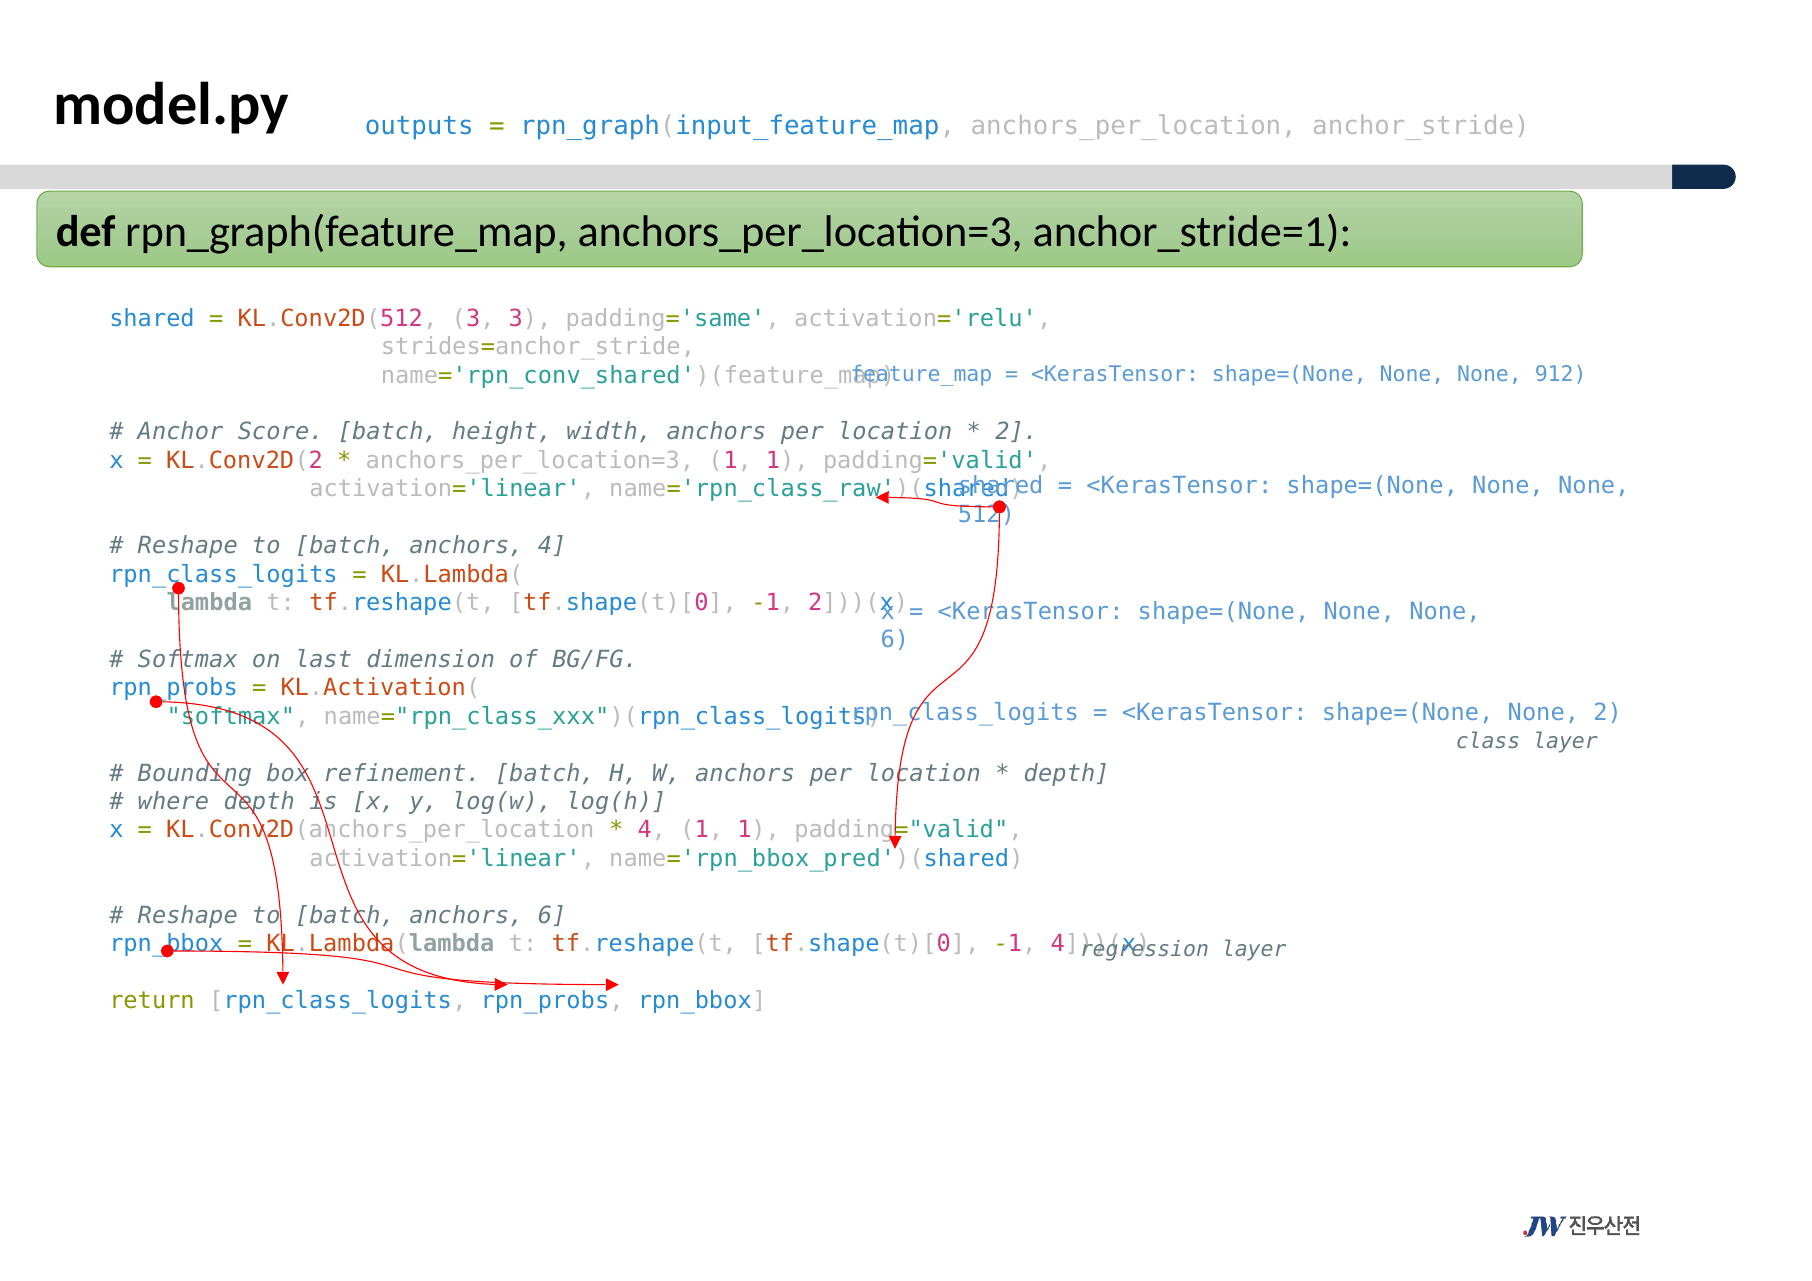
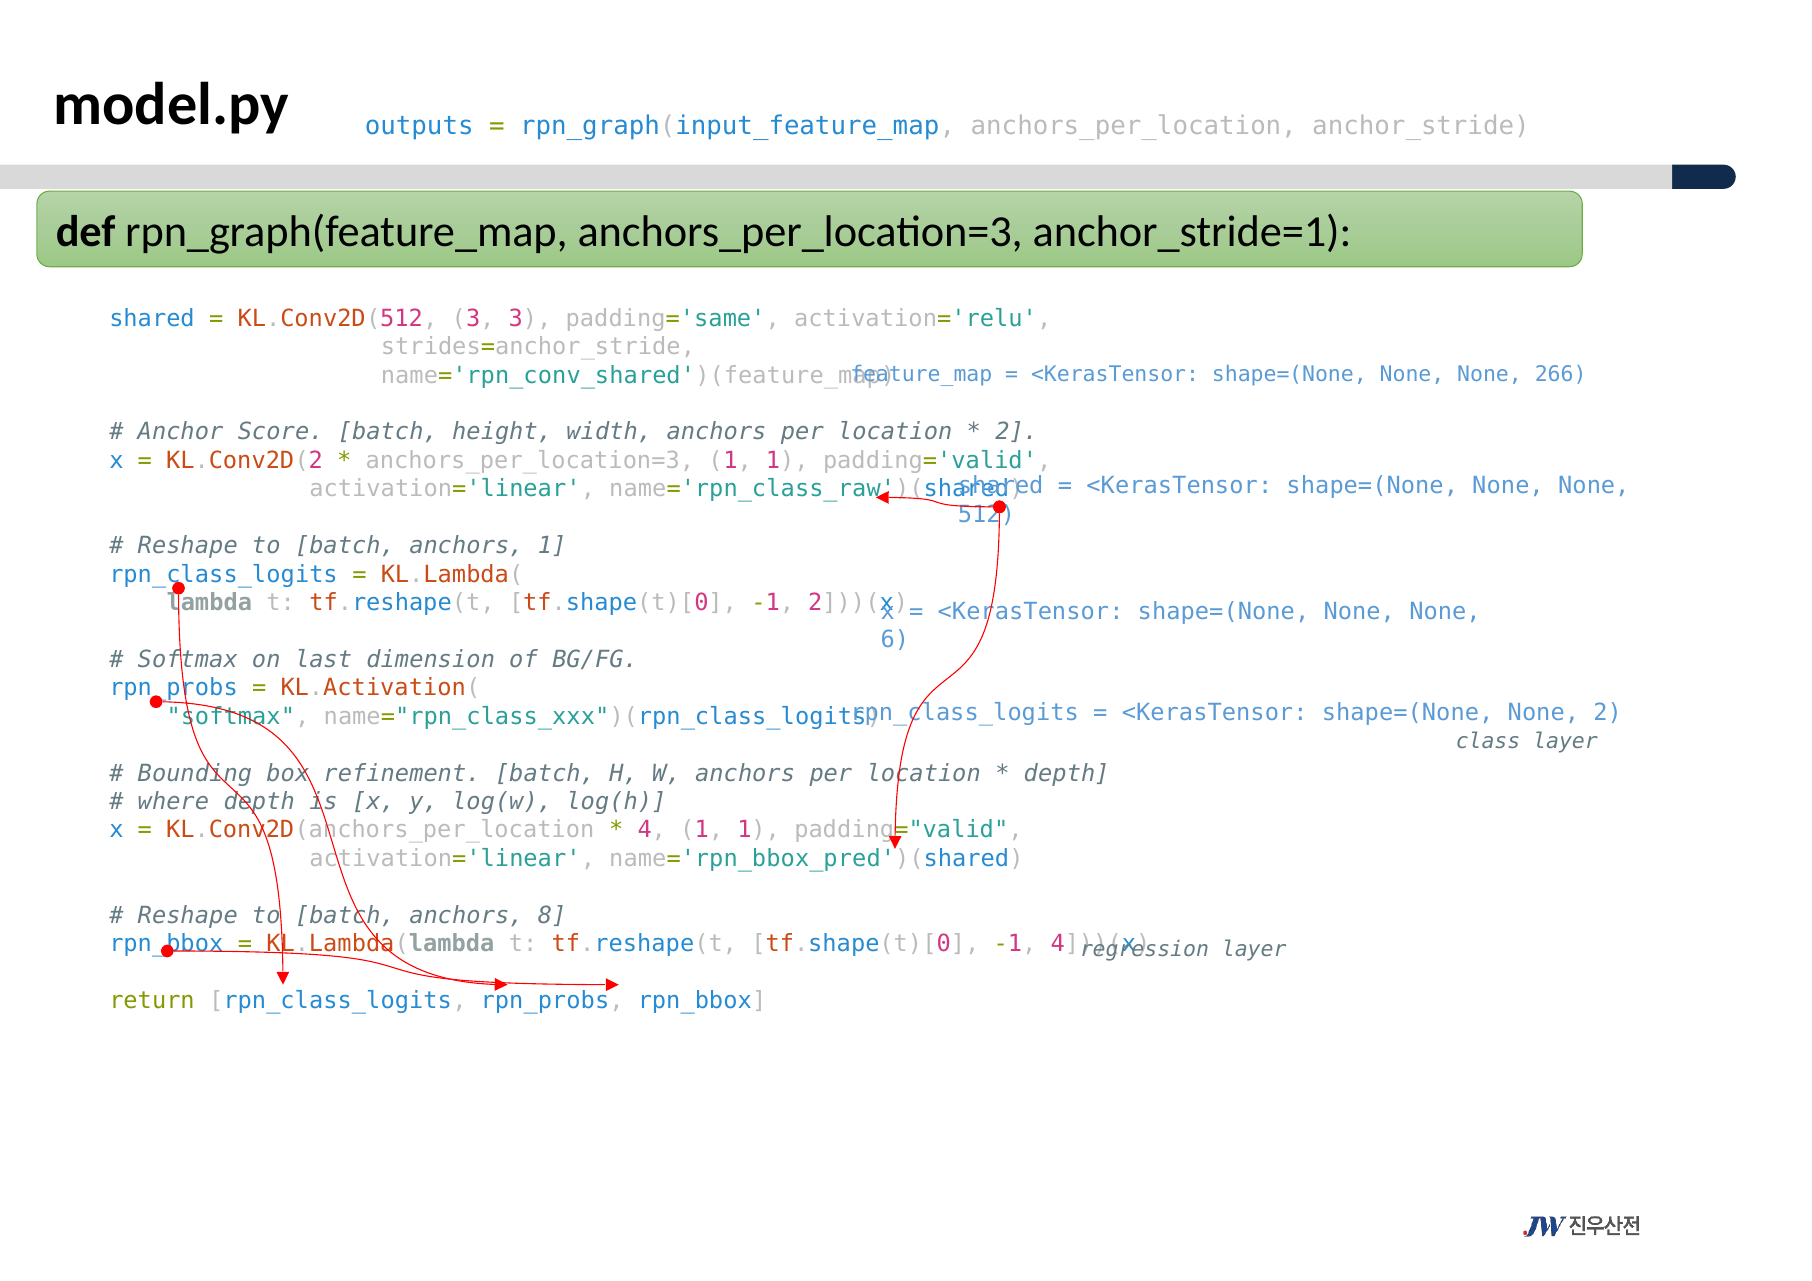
912: 912 -> 266
anchors 4: 4 -> 1
anchors 6: 6 -> 8
